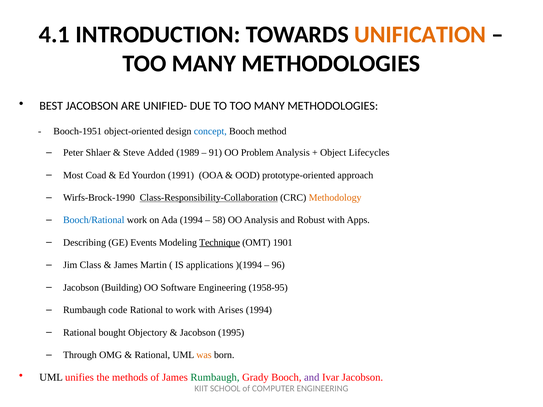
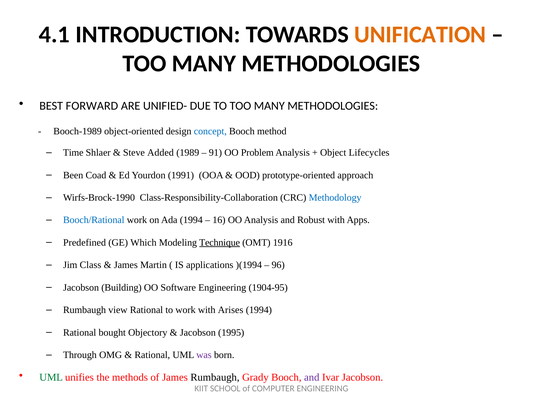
BEST JACOBSON: JACOBSON -> FORWARD
Booch-1951: Booch-1951 -> Booch-1989
Peter: Peter -> Time
Most: Most -> Been
Class-Responsibility-Collaboration underline: present -> none
Methodology colour: orange -> blue
58: 58 -> 16
Describing: Describing -> Predefined
Events: Events -> Which
1901: 1901 -> 1916
1958-95: 1958-95 -> 1904-95
code: code -> view
was colour: orange -> purple
UML at (51, 377) colour: black -> green
Rumbaugh at (215, 377) colour: green -> black
